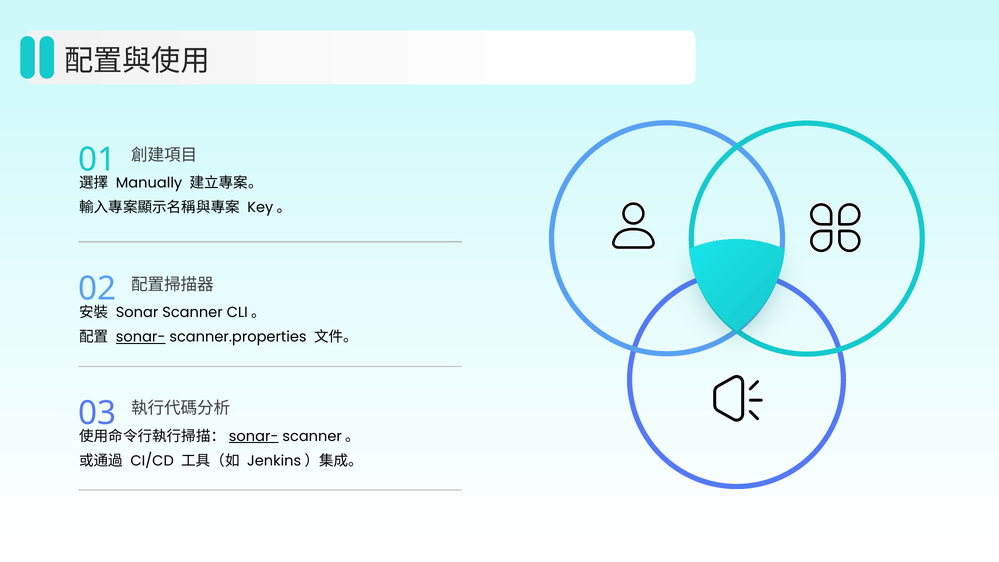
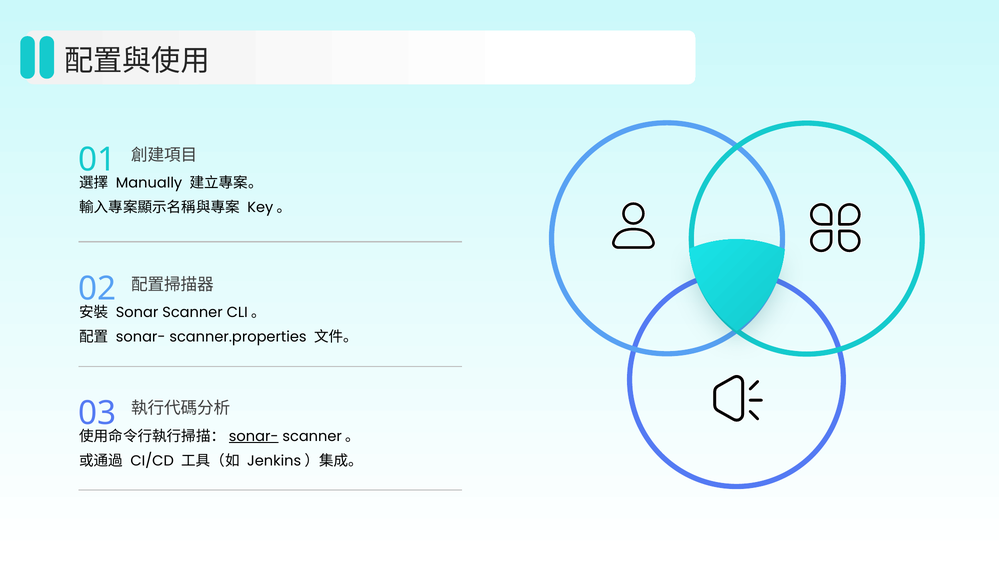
sonar- at (141, 337) underline: present -> none
